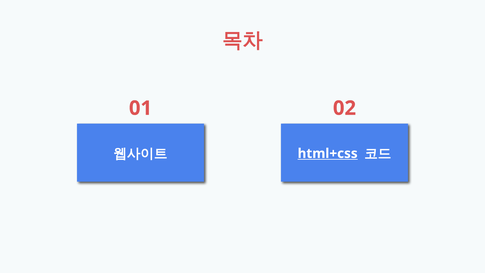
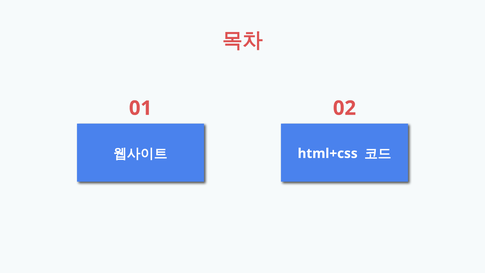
html+css underline: present -> none
